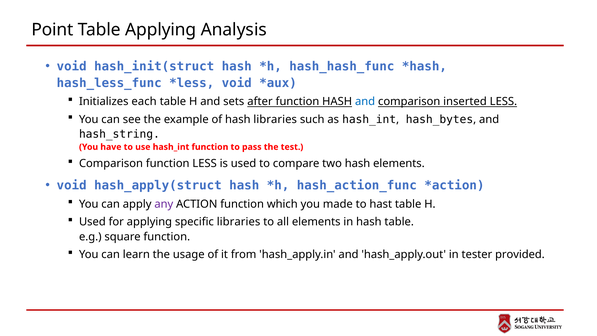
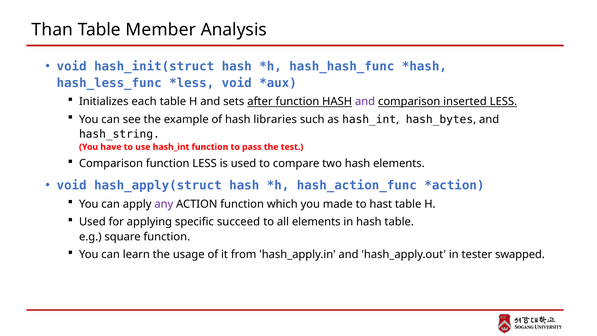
Point: Point -> Than
Table Applying: Applying -> Member
and at (365, 101) colour: blue -> purple
specific libraries: libraries -> succeed
provided: provided -> swapped
